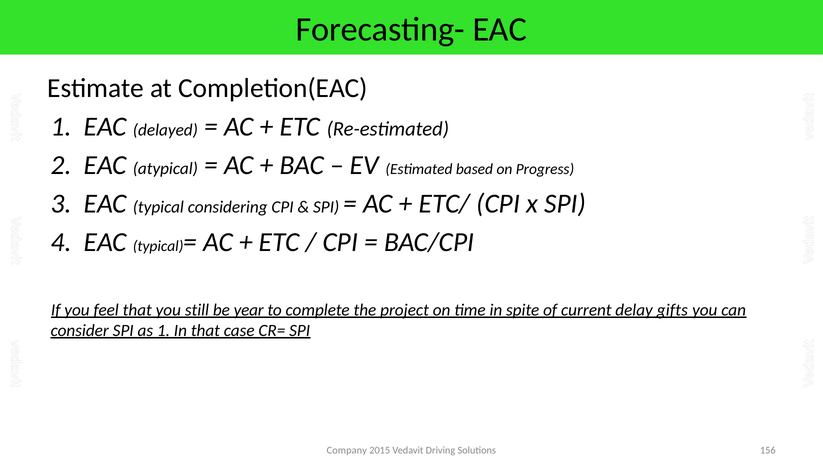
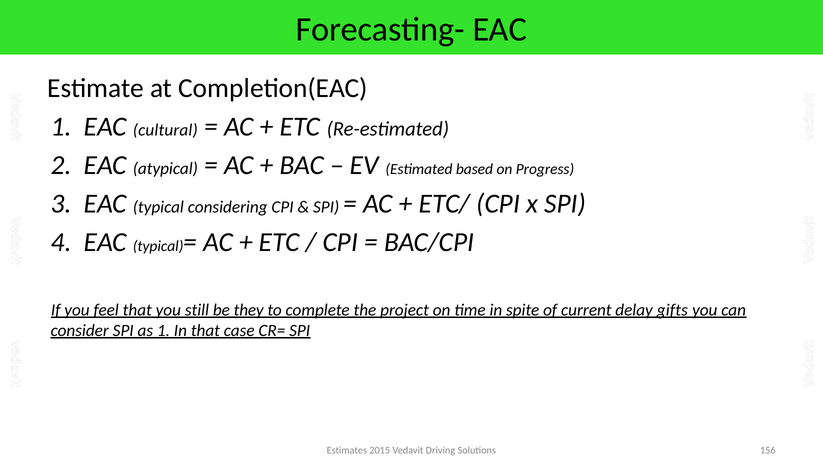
delayed: delayed -> cultural
year: year -> they
Company: Company -> Estimates
